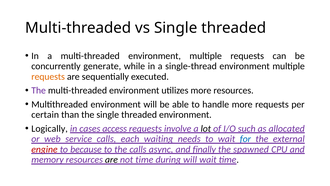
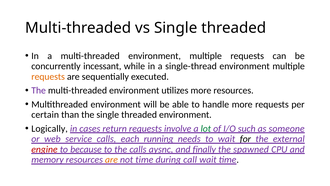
generate: generate -> incessant
access: access -> return
lot colour: black -> green
allocated: allocated -> someone
waiting: waiting -> running
for colour: blue -> black
async: async -> aysnc
are at (111, 159) colour: black -> orange
during will: will -> call
